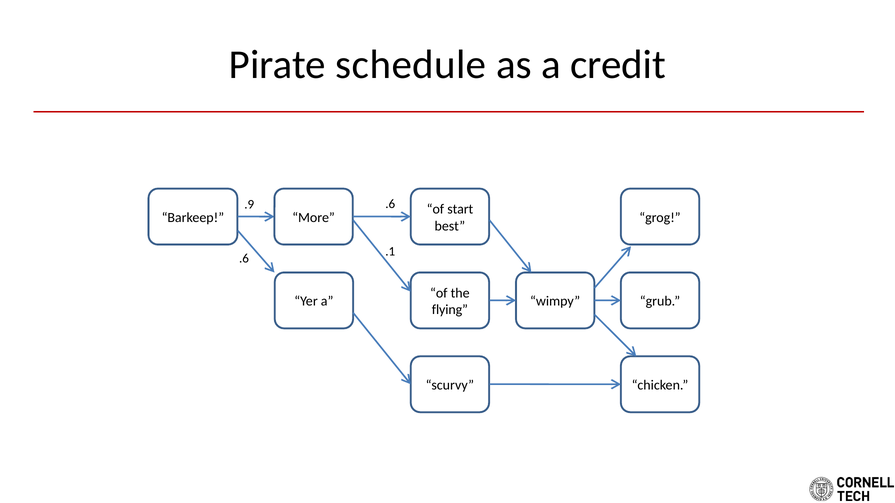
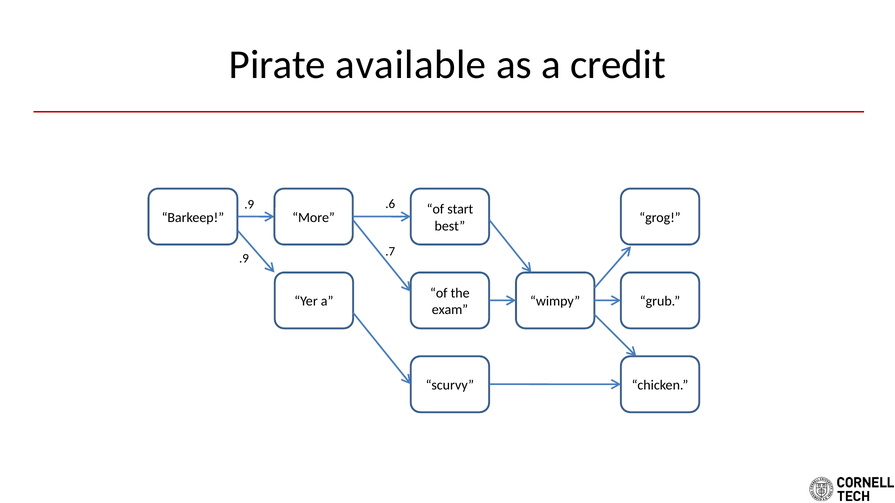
schedule: schedule -> available
.1: .1 -> .7
.6 at (244, 259): .6 -> .9
flying: flying -> exam
